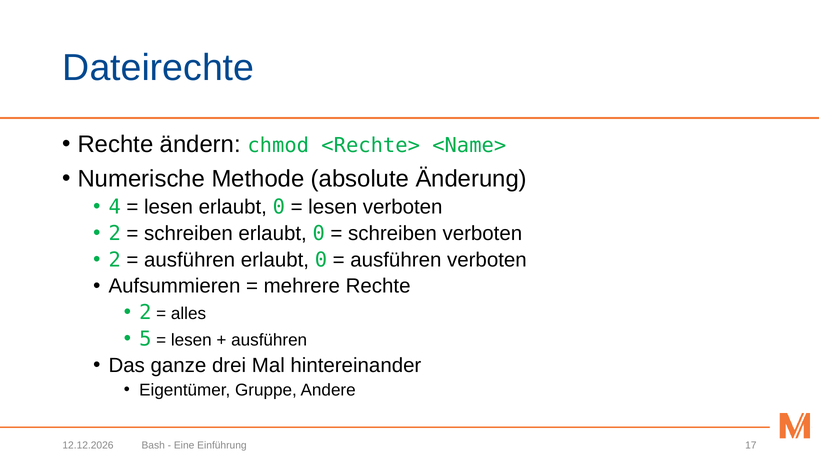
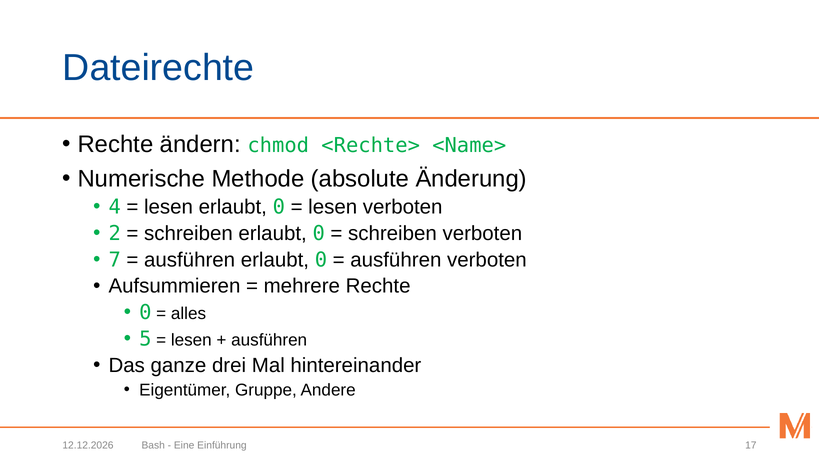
2 at (115, 260): 2 -> 7
2 at (145, 312): 2 -> 0
